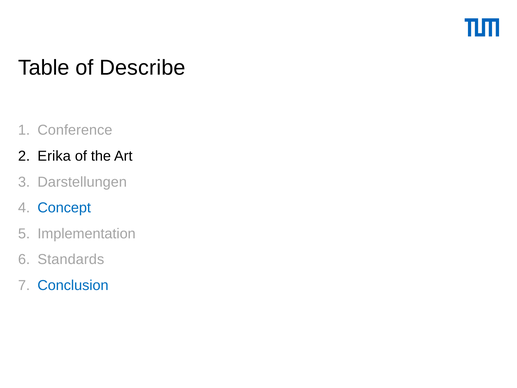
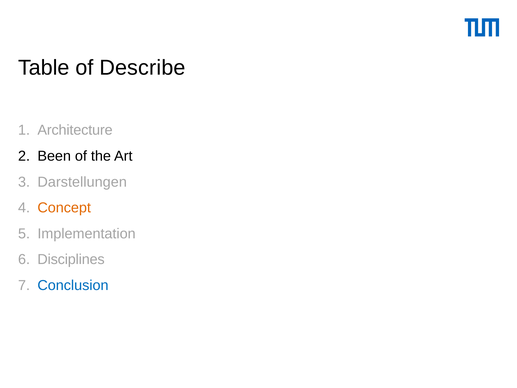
Conference: Conference -> Architecture
Erika: Erika -> Been
Concept colour: blue -> orange
Standards: Standards -> Disciplines
